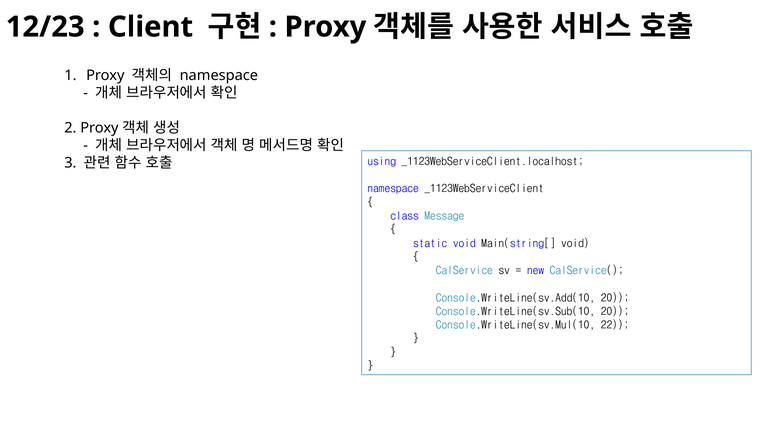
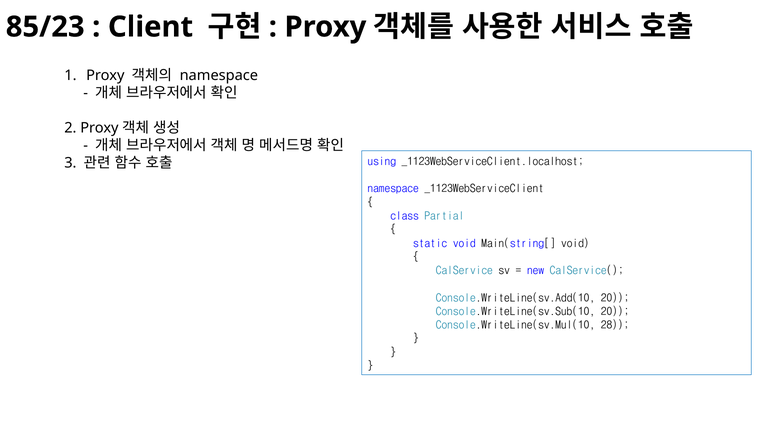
12/23: 12/23 -> 85/23
Message: Message -> Partial
22: 22 -> 28
